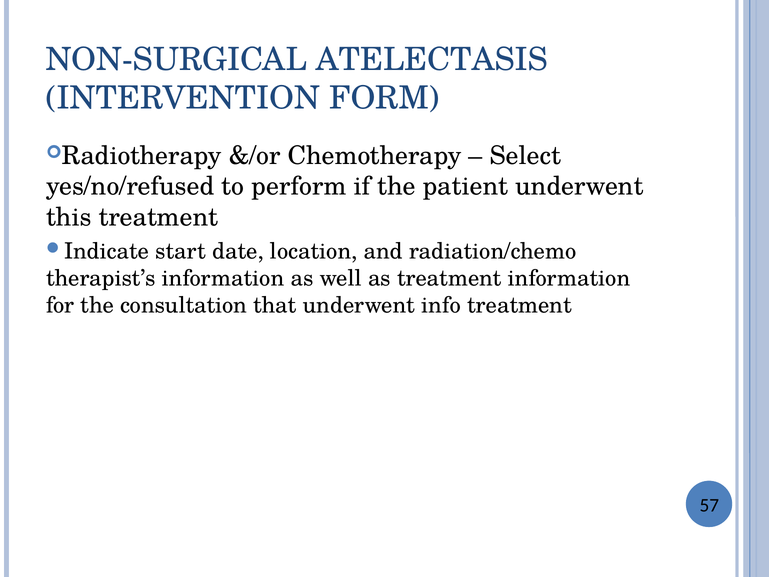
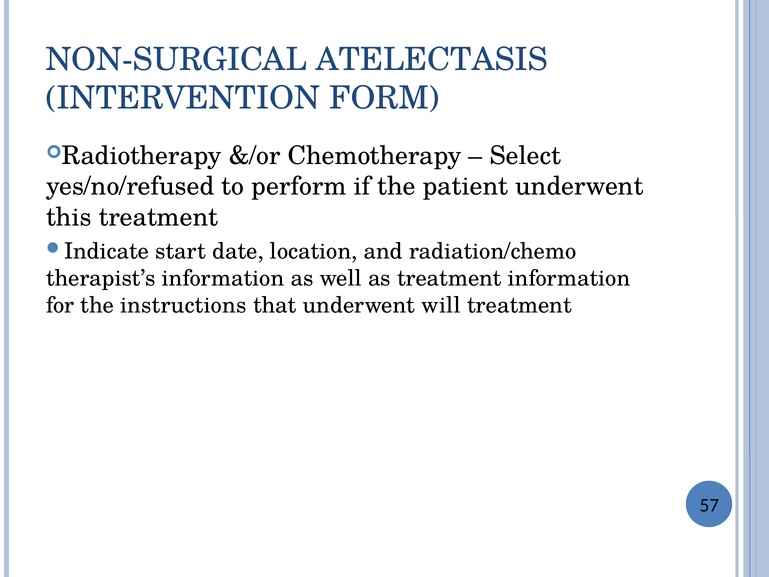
consultation: consultation -> instructions
info: info -> will
